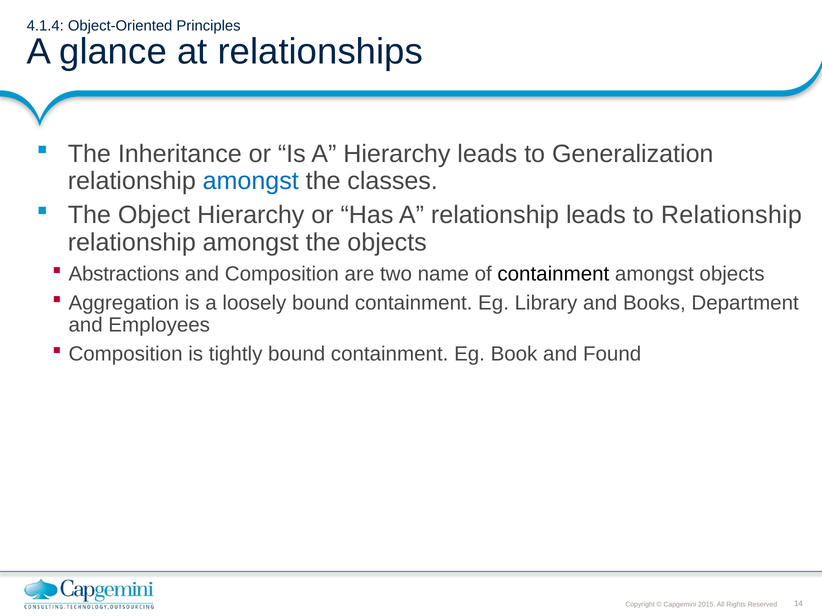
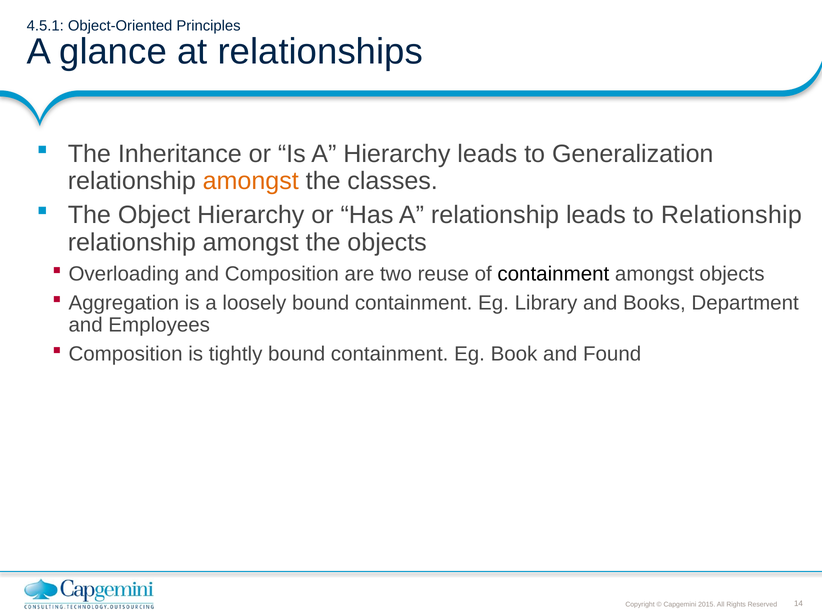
4.1.4: 4.1.4 -> 4.5.1
amongst at (251, 181) colour: blue -> orange
Abstractions: Abstractions -> Overloading
name: name -> reuse
